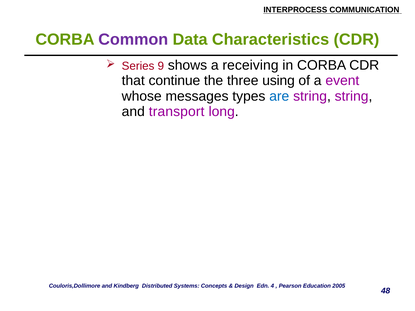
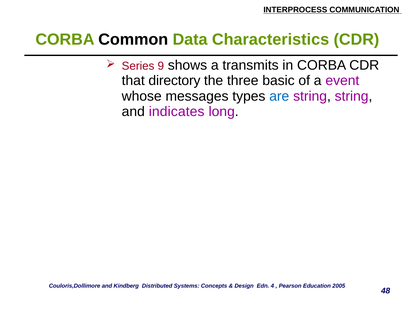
Common colour: purple -> black
receiving: receiving -> transmits
continue: continue -> directory
using: using -> basic
transport: transport -> indicates
